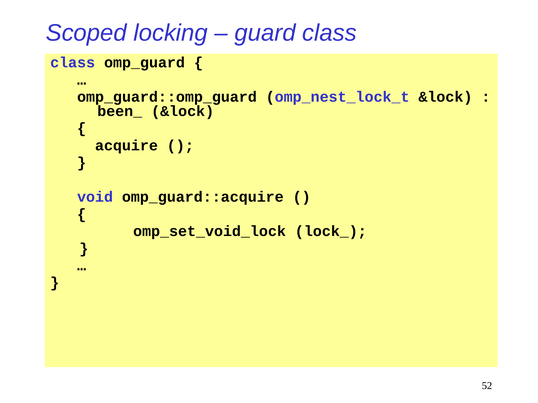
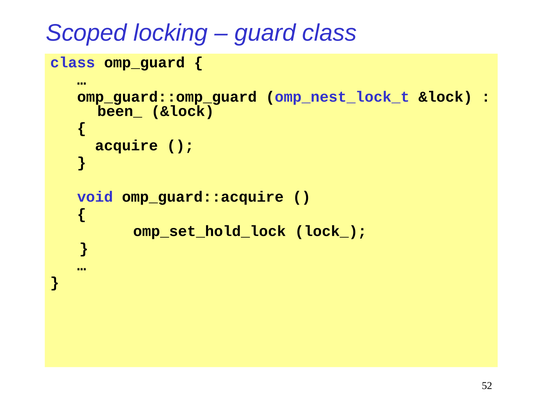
omp_set_void_lock: omp_set_void_lock -> omp_set_hold_lock
